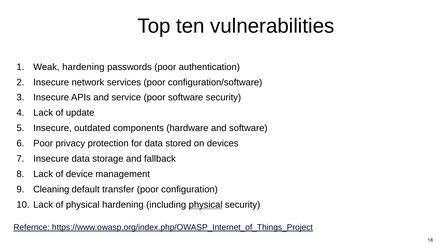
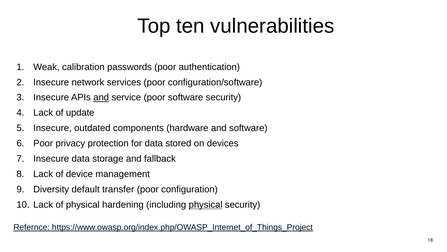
Weak hardening: hardening -> calibration
and at (101, 97) underline: none -> present
Cleaning: Cleaning -> Diversity
